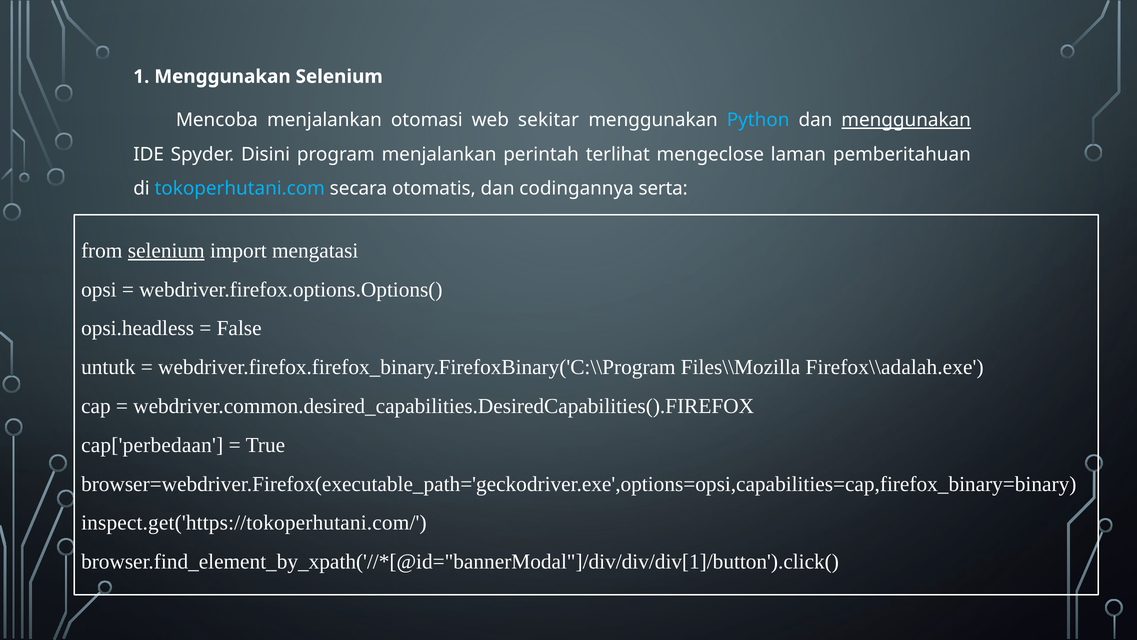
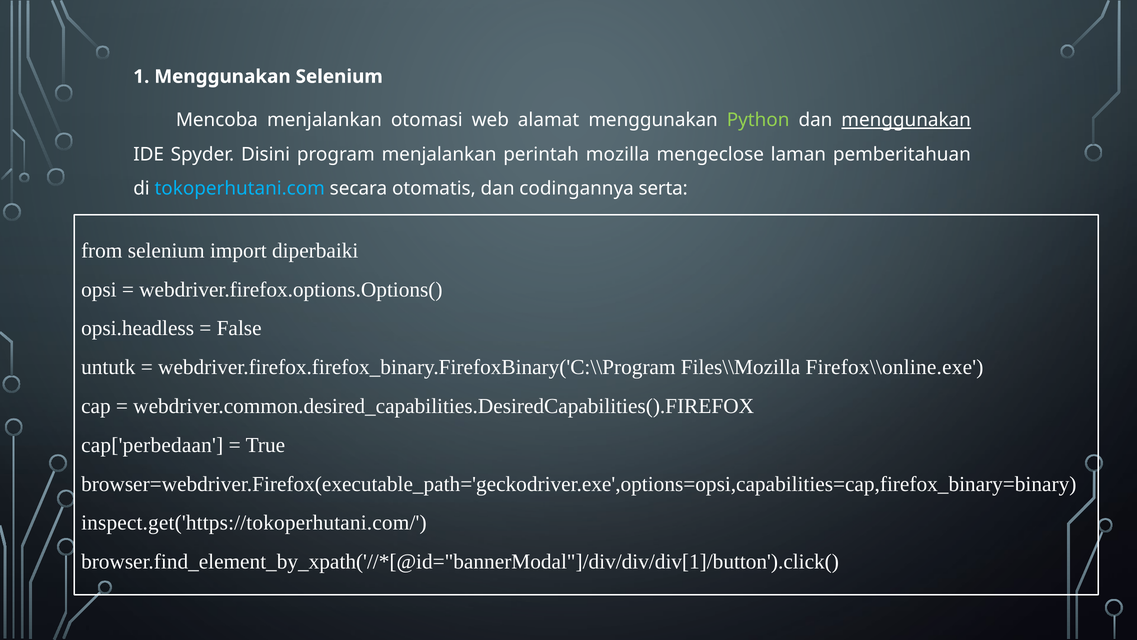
sekitar: sekitar -> alamat
Python colour: light blue -> light green
terlihat: terlihat -> mozilla
selenium at (166, 250) underline: present -> none
mengatasi: mengatasi -> diperbaiki
Firefox\\adalah.exe: Firefox\\adalah.exe -> Firefox\\online.exe
